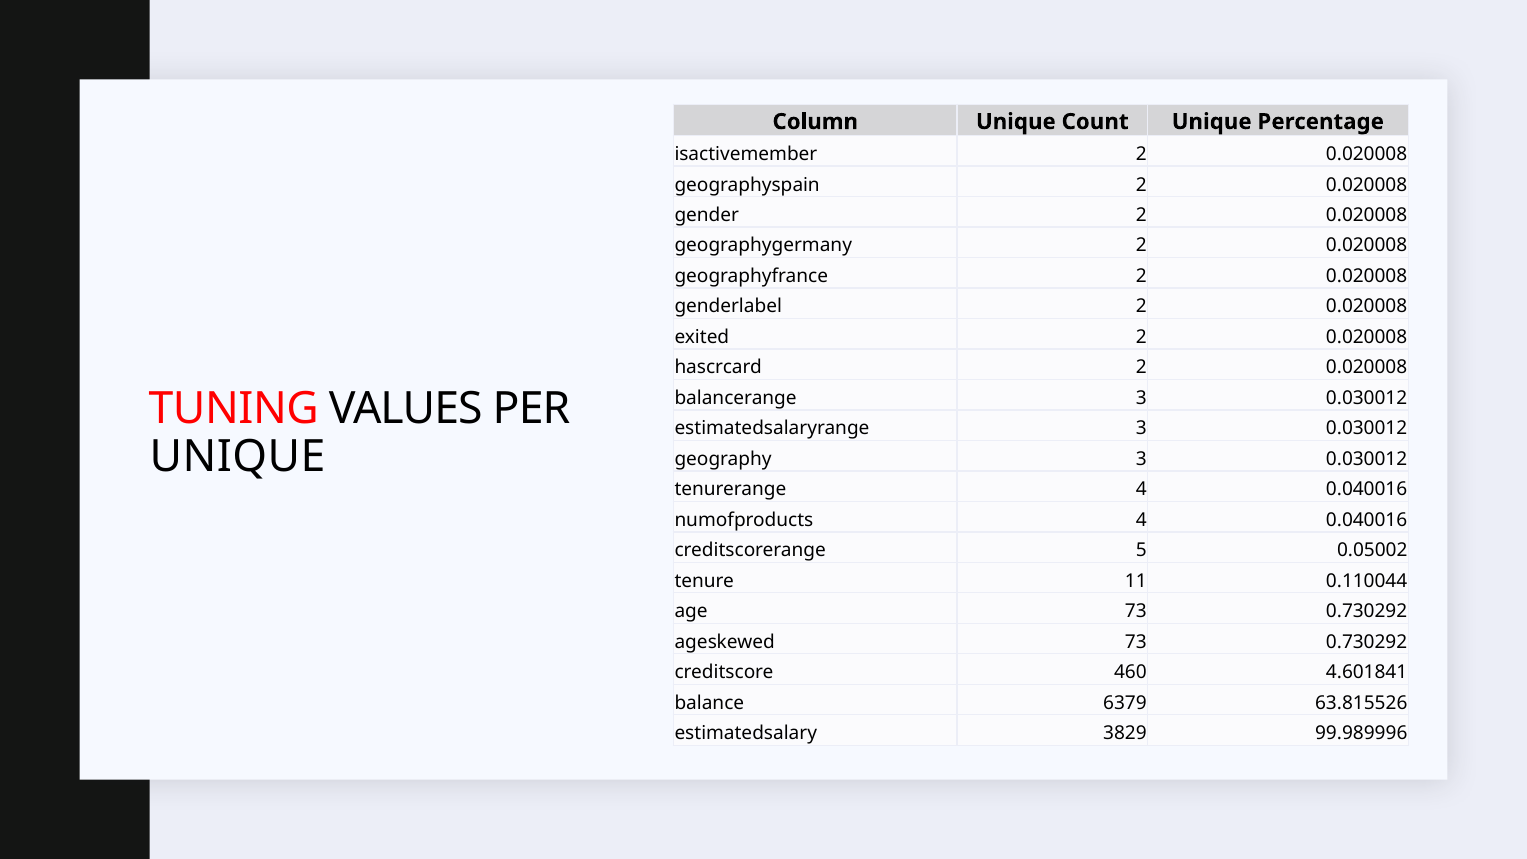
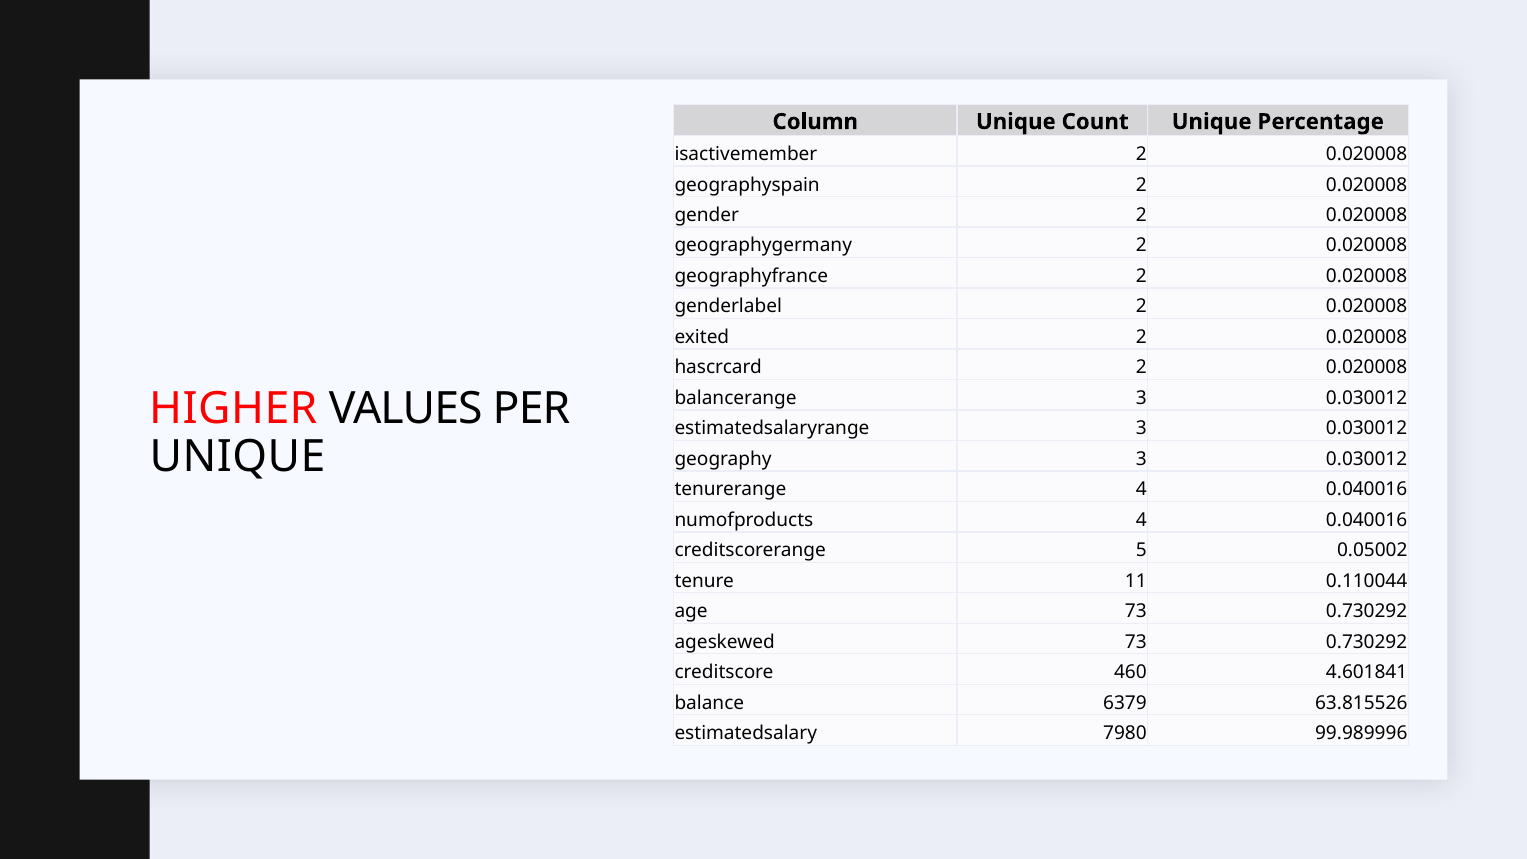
TUNING: TUNING -> HIGHER
3829: 3829 -> 7980
